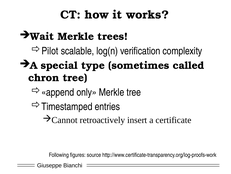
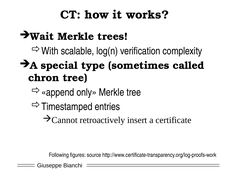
Pilot: Pilot -> With
